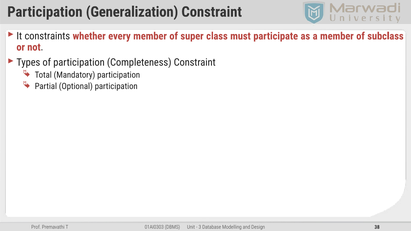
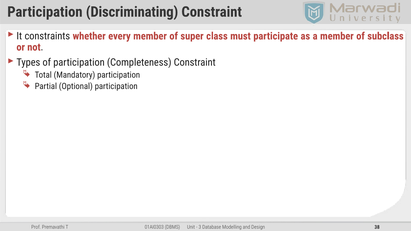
Generalization: Generalization -> Discriminating
